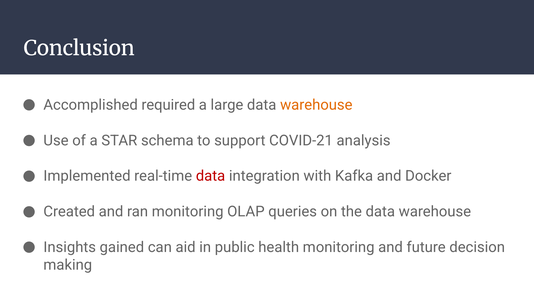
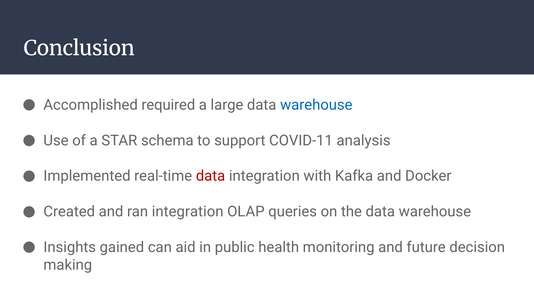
warehouse at (316, 105) colour: orange -> blue
COVID-21: COVID-21 -> COVID-11
ran monitoring: monitoring -> integration
